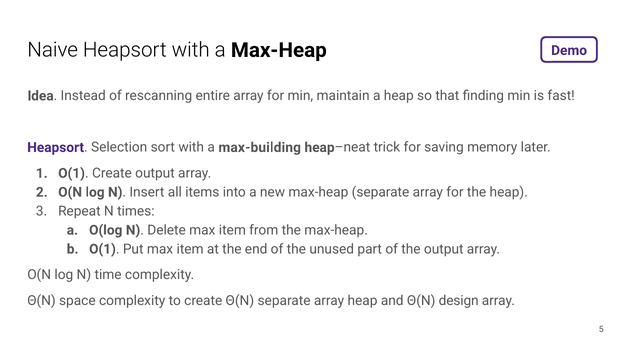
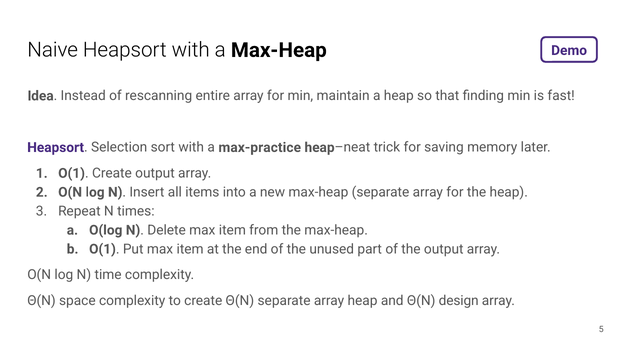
max-building: max-building -> max-practice
